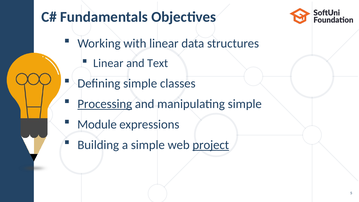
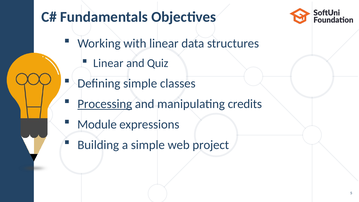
Text: Text -> Quiz
manipulating simple: simple -> credits
project underline: present -> none
